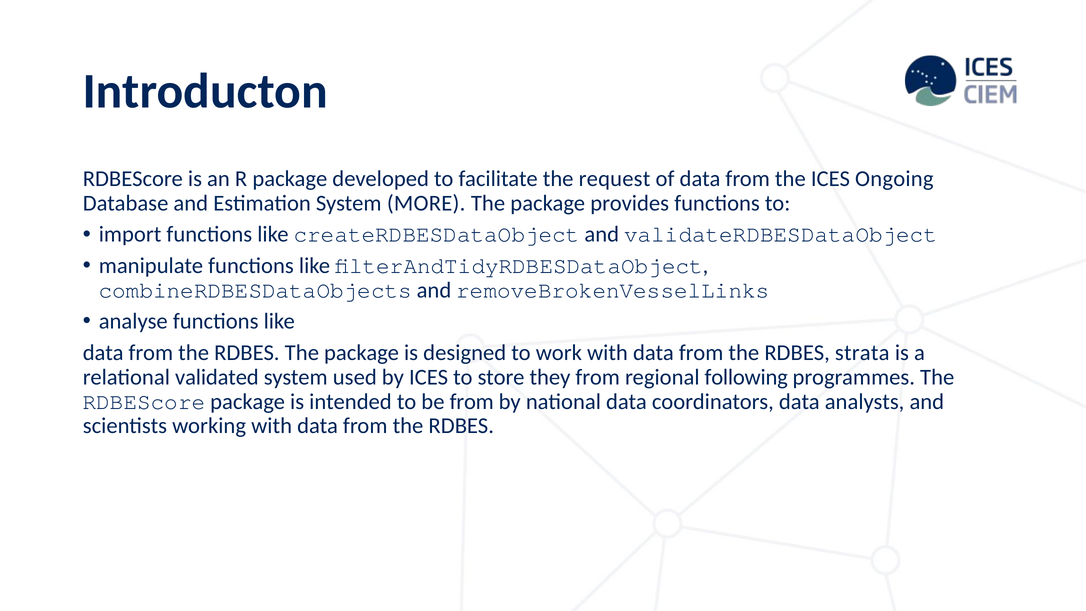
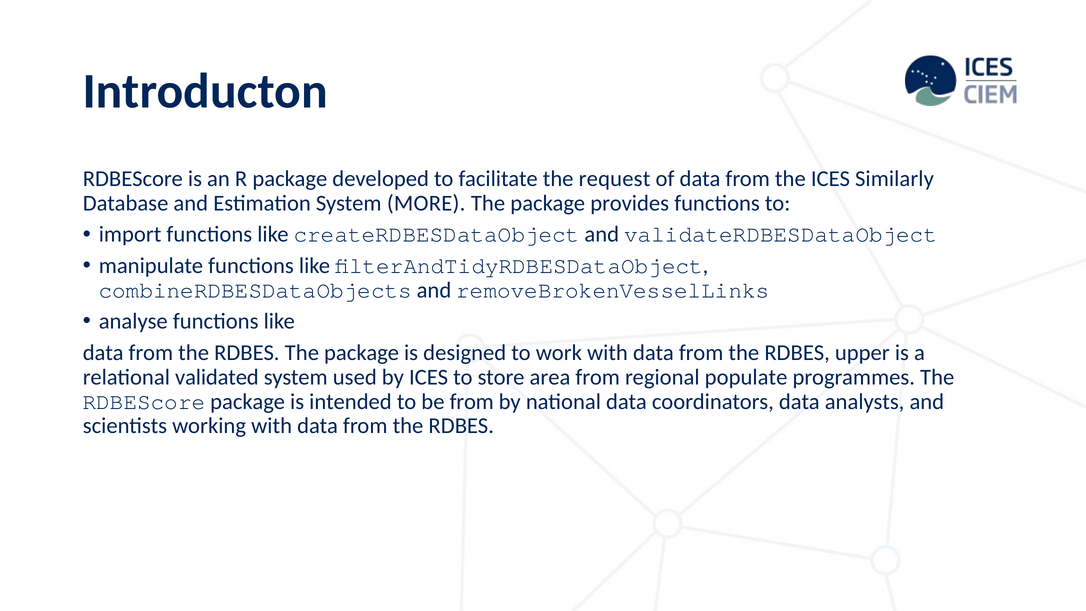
Ongoing: Ongoing -> Similarly
strata: strata -> upper
they: they -> area
following: following -> populate
